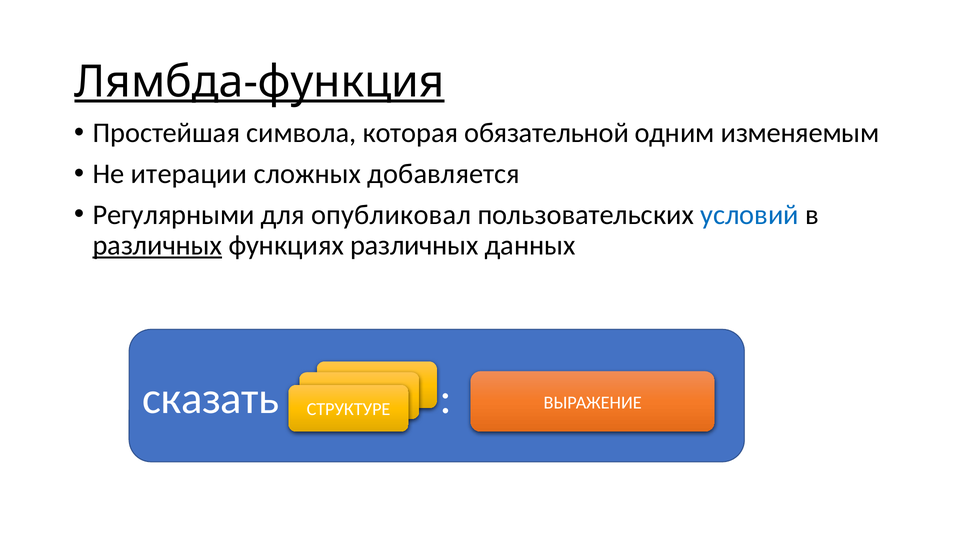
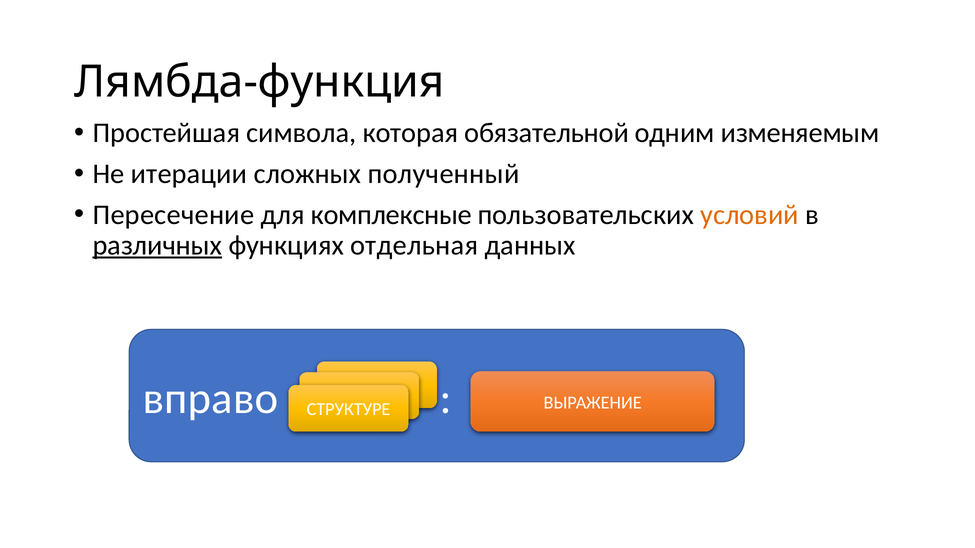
Лямбда-функция underline: present -> none
добавляется: добавляется -> полученный
Регулярными: Регулярными -> Пересечение
опубликовал: опубликовал -> комплексные
условий colour: blue -> orange
функциях различных: различных -> отдельная
сказать: сказать -> вправо
